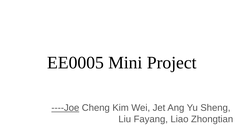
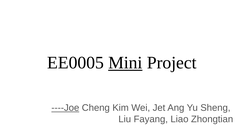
Mini underline: none -> present
